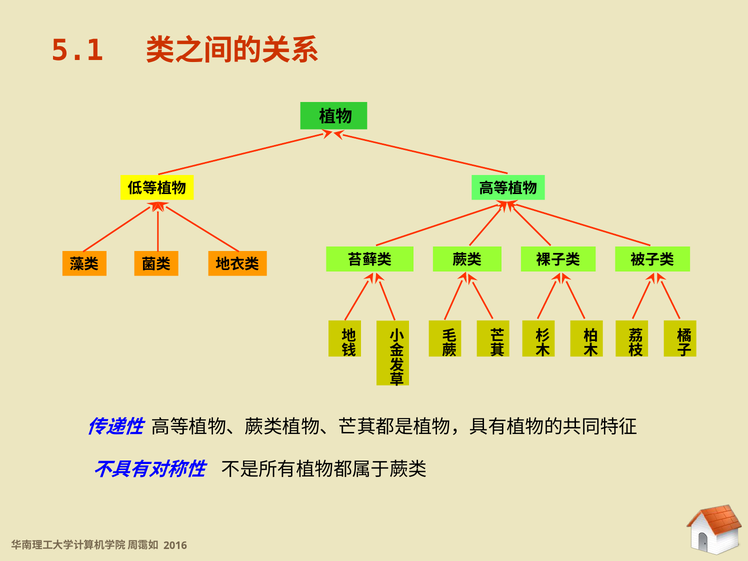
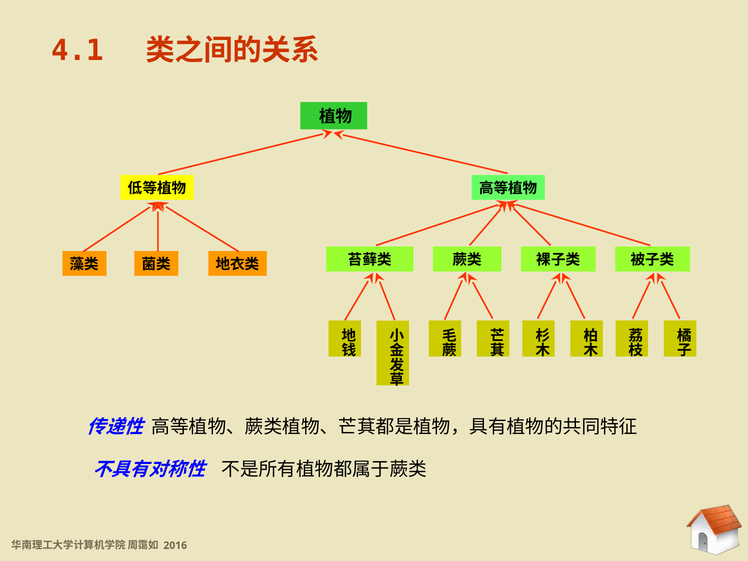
5.1: 5.1 -> 4.1
